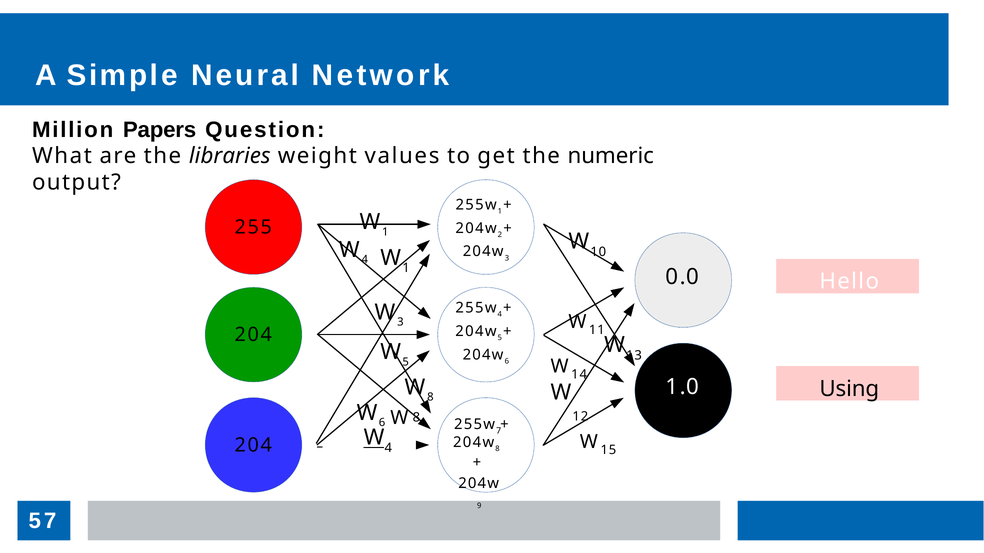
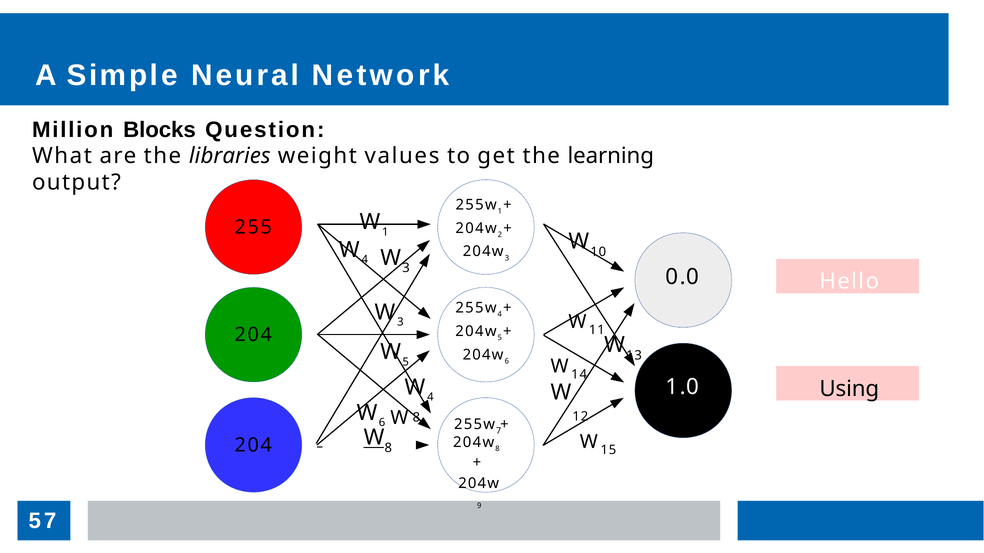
Papers: Papers -> Blocks
numeric: numeric -> learning
1 at (406, 268): 1 -> 3
8 at (430, 397): 8 -> 4
4 at (388, 448): 4 -> 8
